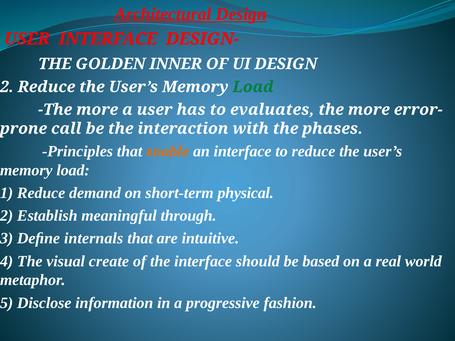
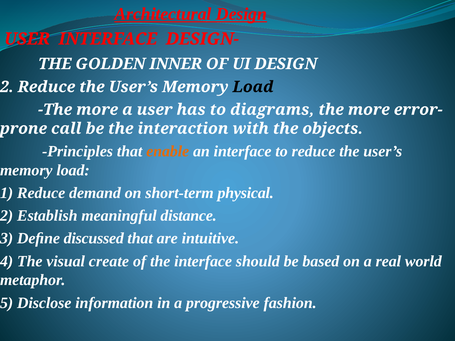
Load at (253, 87) colour: green -> black
evaluates: evaluates -> diagrams
phases: phases -> objects
through: through -> distance
internals: internals -> discussed
